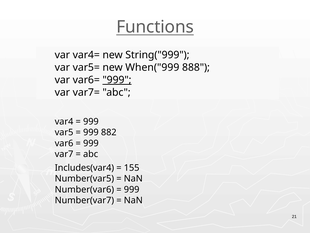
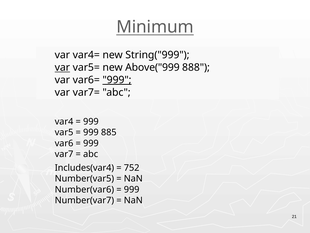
Functions: Functions -> Minimum
var at (62, 67) underline: none -> present
When("999: When("999 -> Above("999
882: 882 -> 885
155: 155 -> 752
